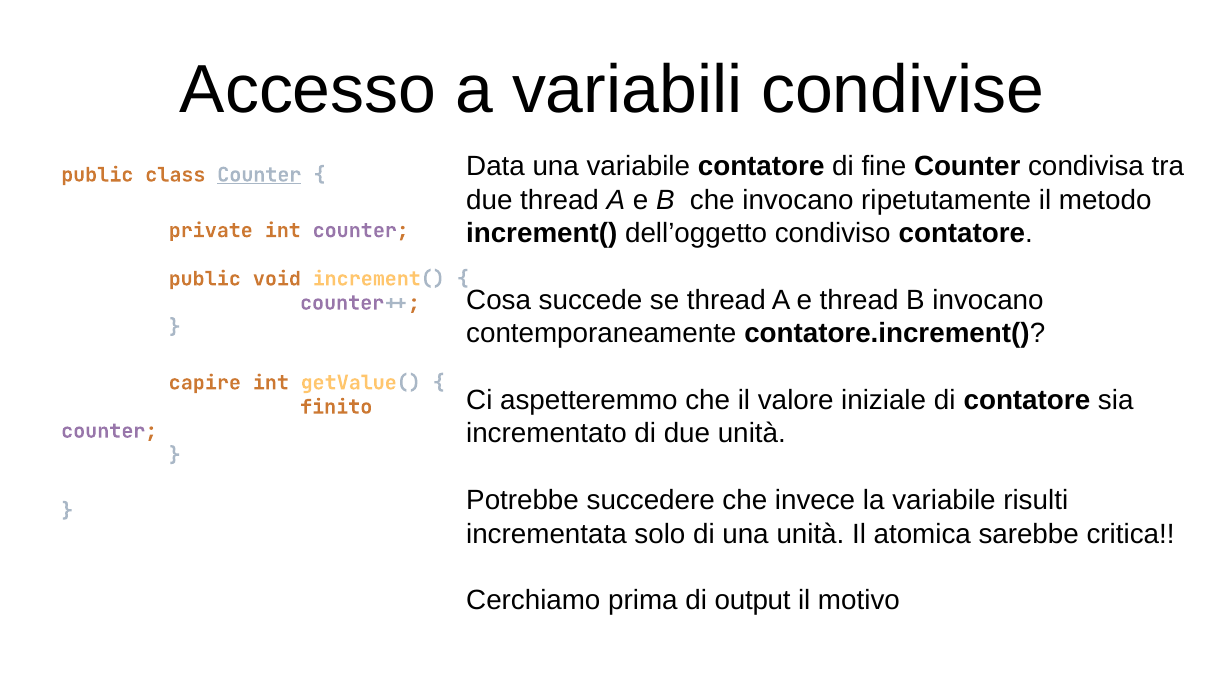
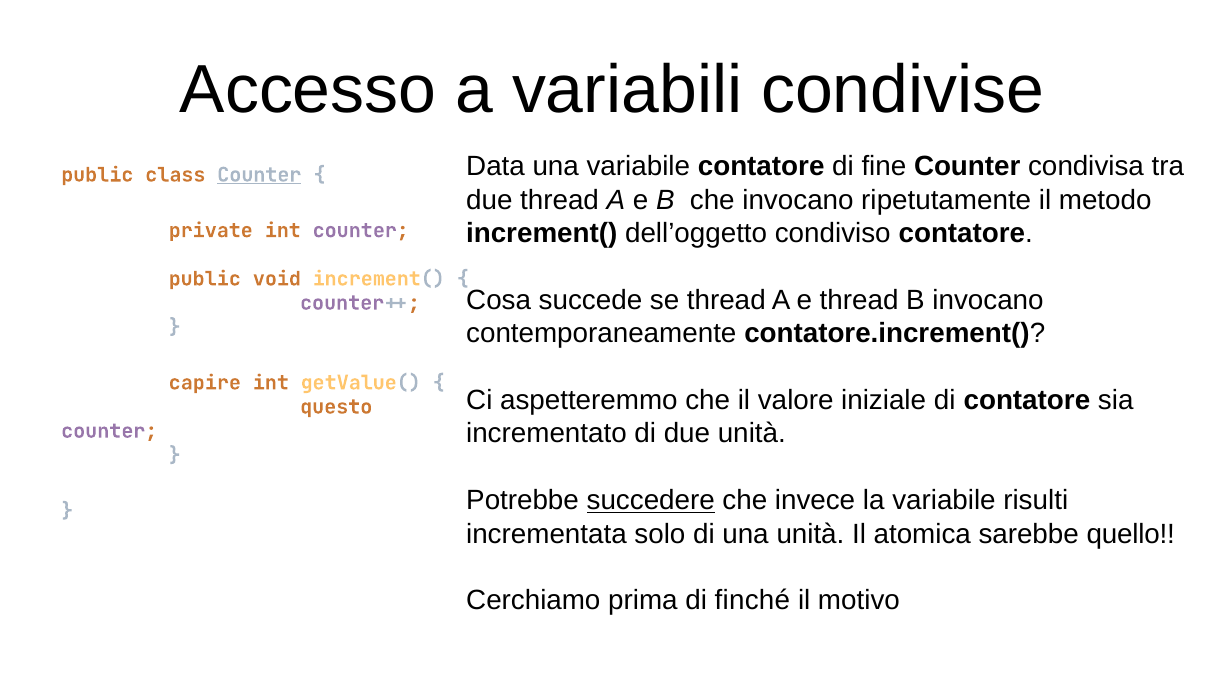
finito: finito -> questo
succedere underline: none -> present
critica: critica -> quello
output: output -> finché
